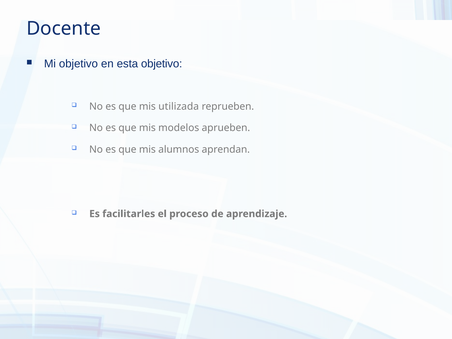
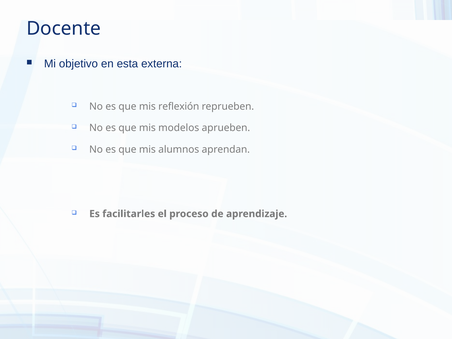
esta objetivo: objetivo -> externa
utilizada: utilizada -> reflexión
